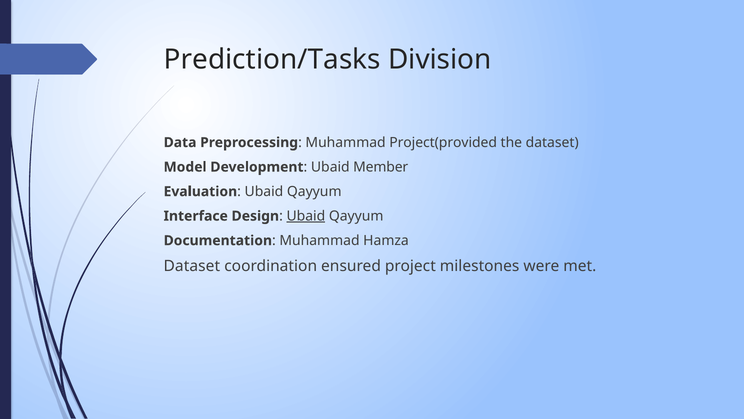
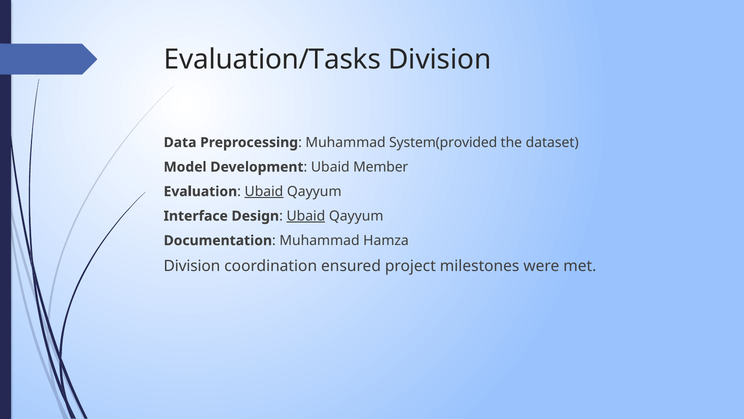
Prediction/Tasks: Prediction/Tasks -> Evaluation/Tasks
Project(provided: Project(provided -> System(provided
Ubaid at (264, 191) underline: none -> present
Dataset at (192, 266): Dataset -> Division
